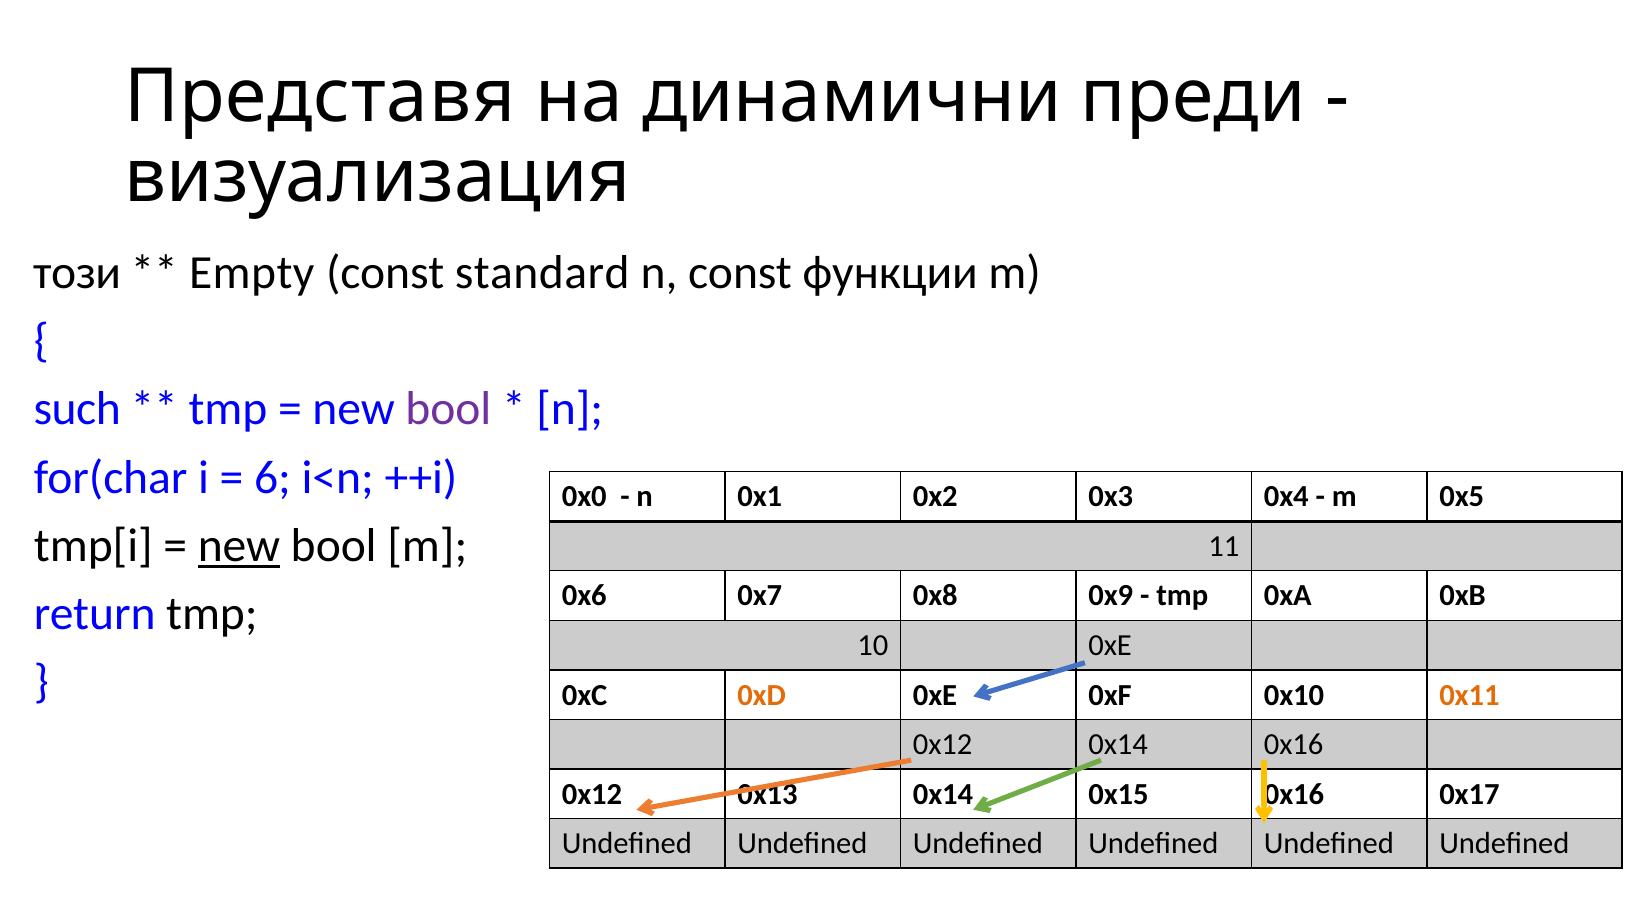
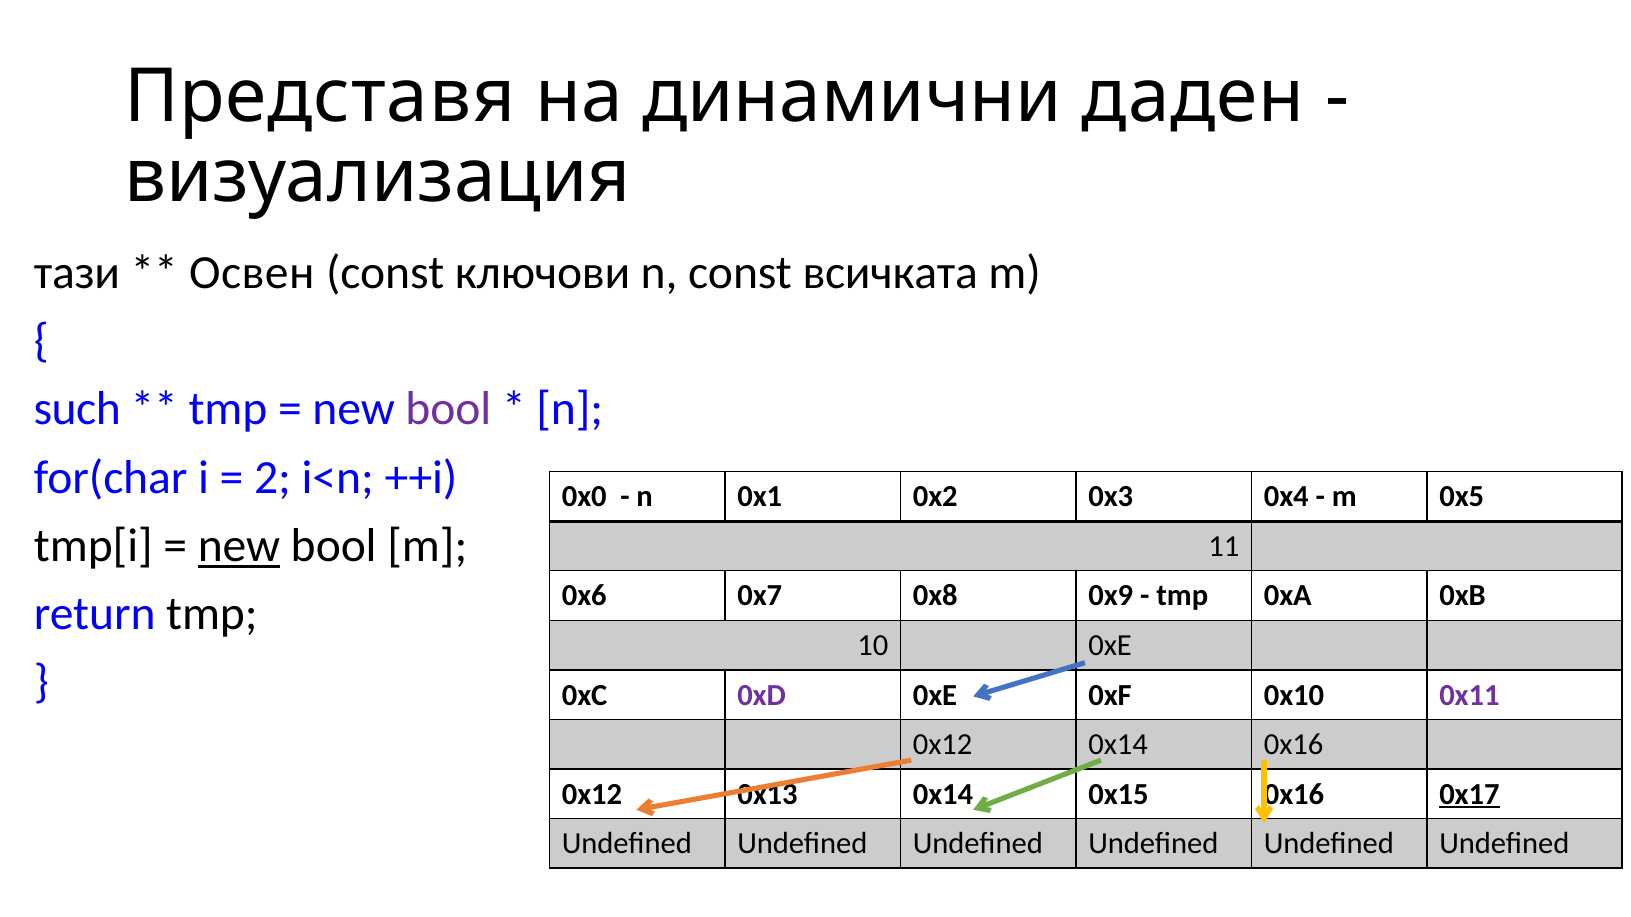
преди: преди -> даден
този: този -> тази
Empty: Empty -> Освен
standard: standard -> ключови
функции: функции -> всичката
6: 6 -> 2
0xD colour: orange -> purple
0x11 colour: orange -> purple
0x17 underline: none -> present
